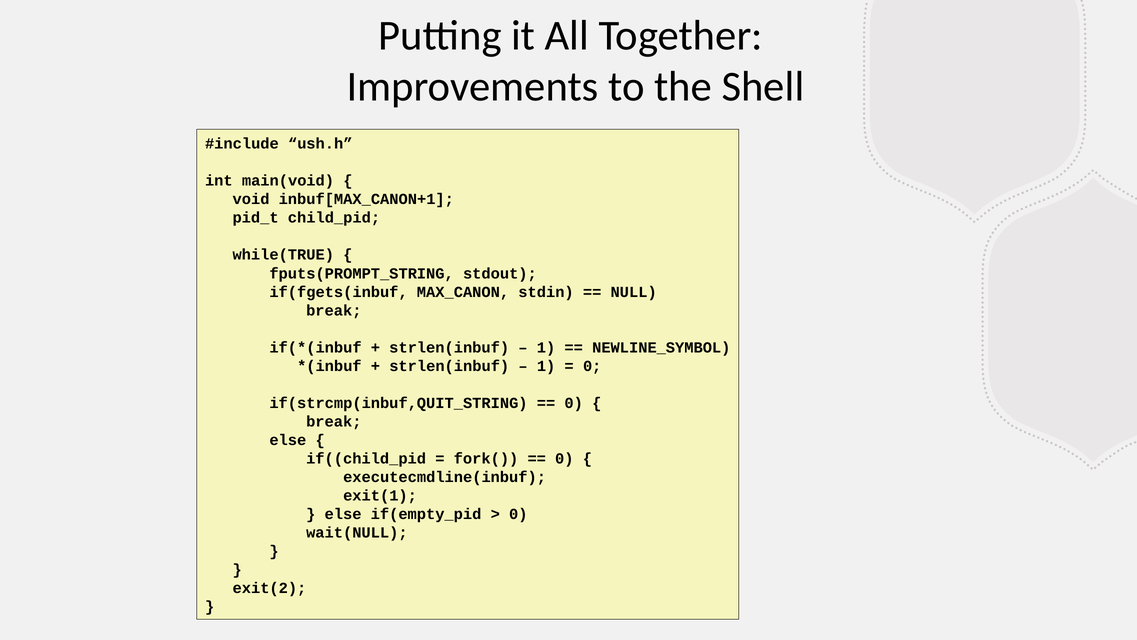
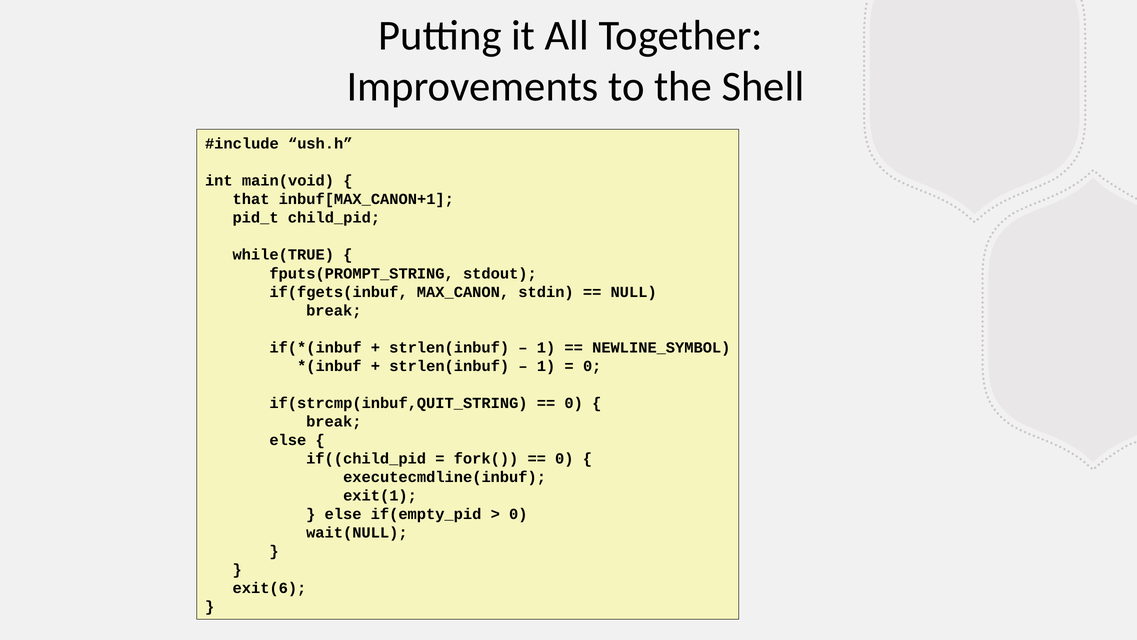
void: void -> that
exit(2: exit(2 -> exit(6
